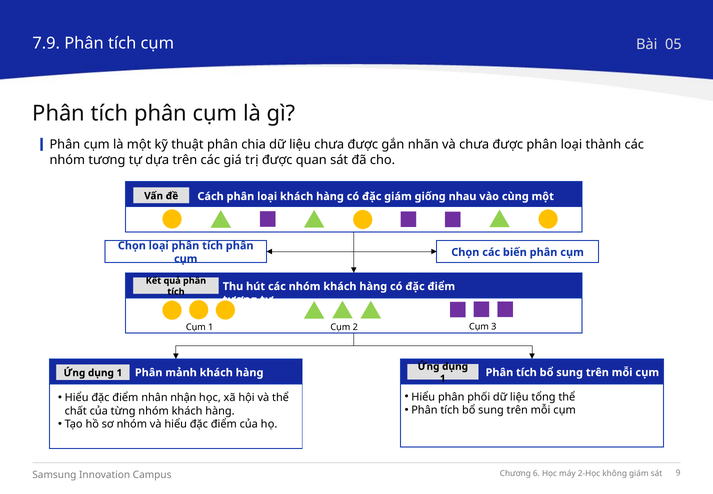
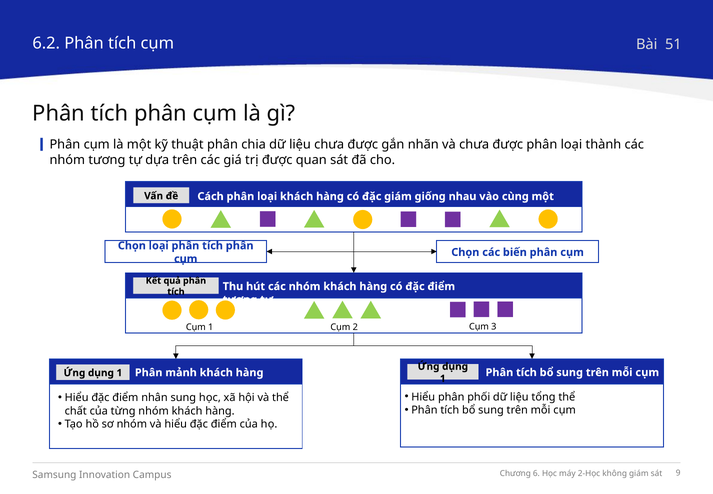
7.9: 7.9 -> 6.2
05: 05 -> 51
nhân nhận: nhận -> sung
